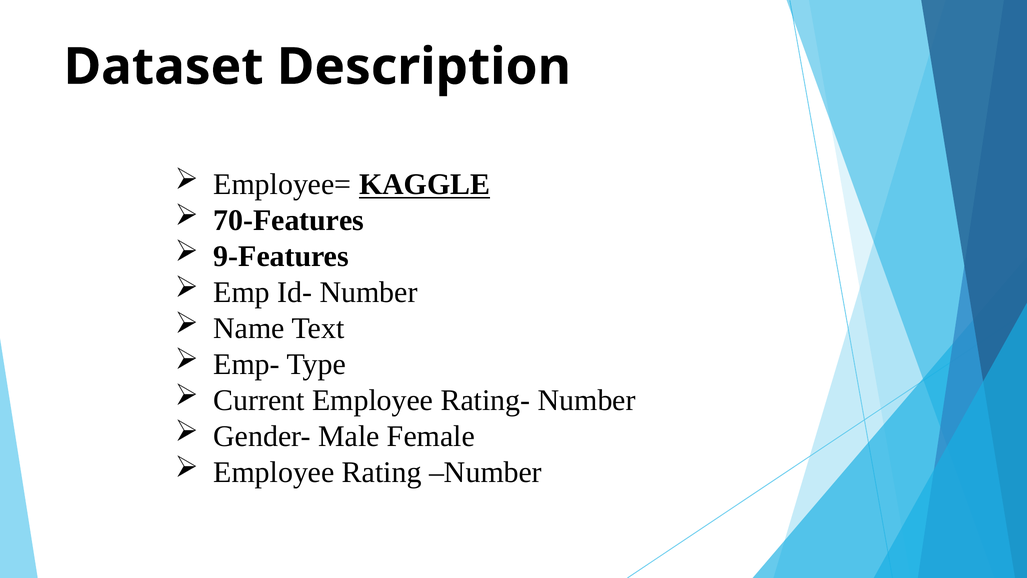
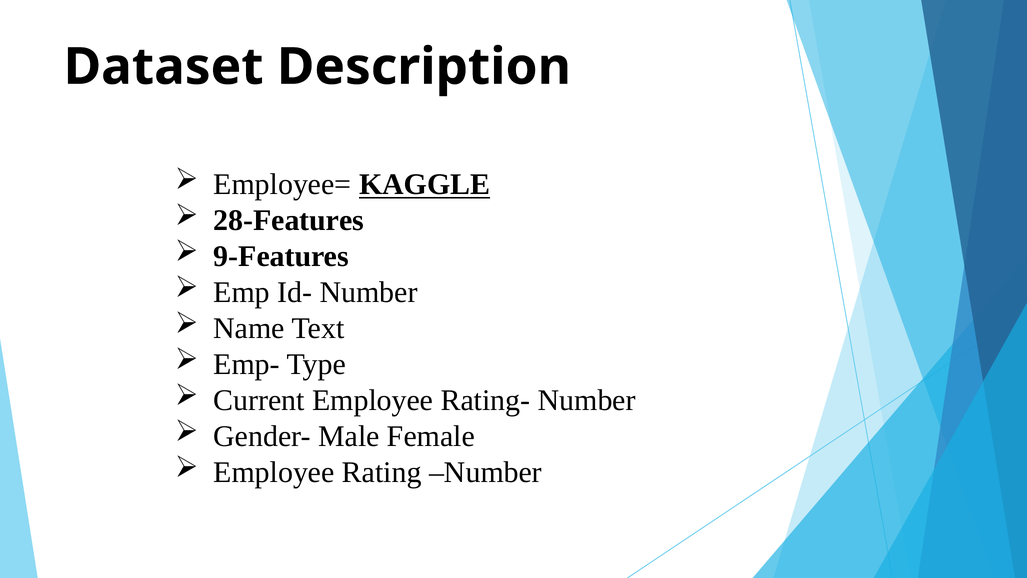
70-Features: 70-Features -> 28-Features
